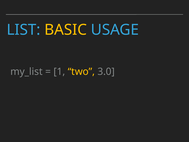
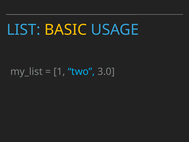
two colour: yellow -> light blue
